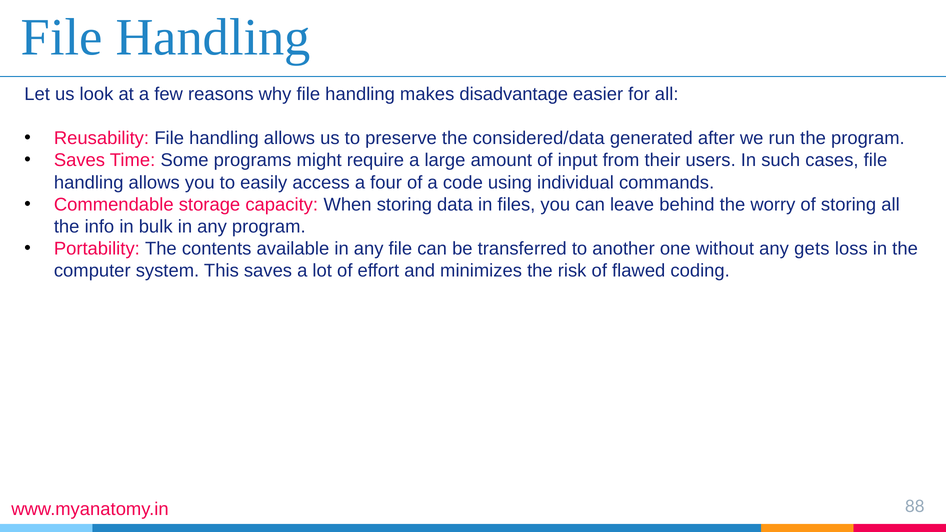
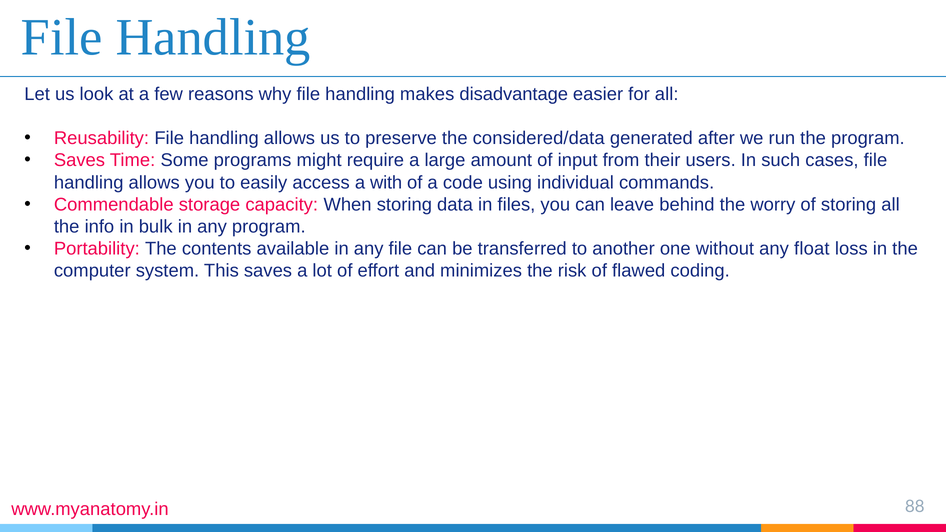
four: four -> with
gets: gets -> float
